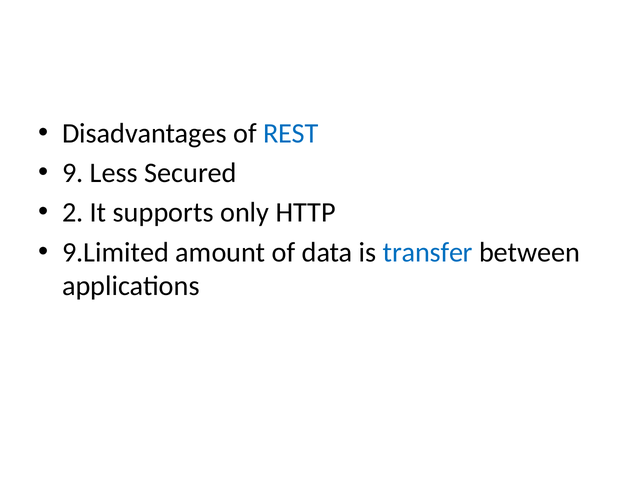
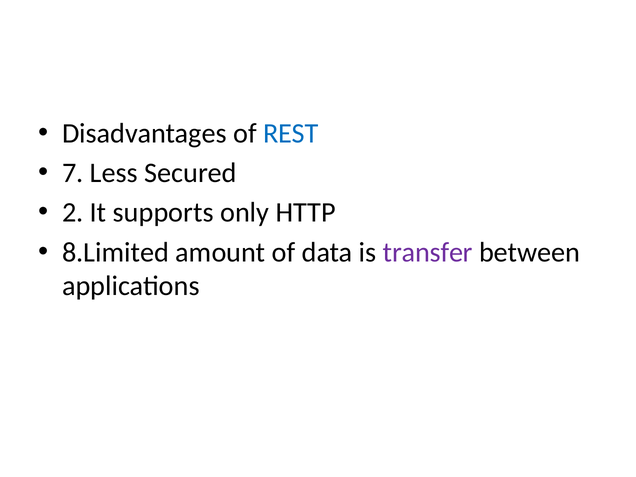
9: 9 -> 7
9.Limited: 9.Limited -> 8.Limited
transfer colour: blue -> purple
